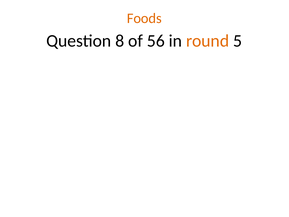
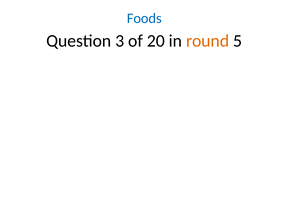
Foods colour: orange -> blue
8: 8 -> 3
56: 56 -> 20
